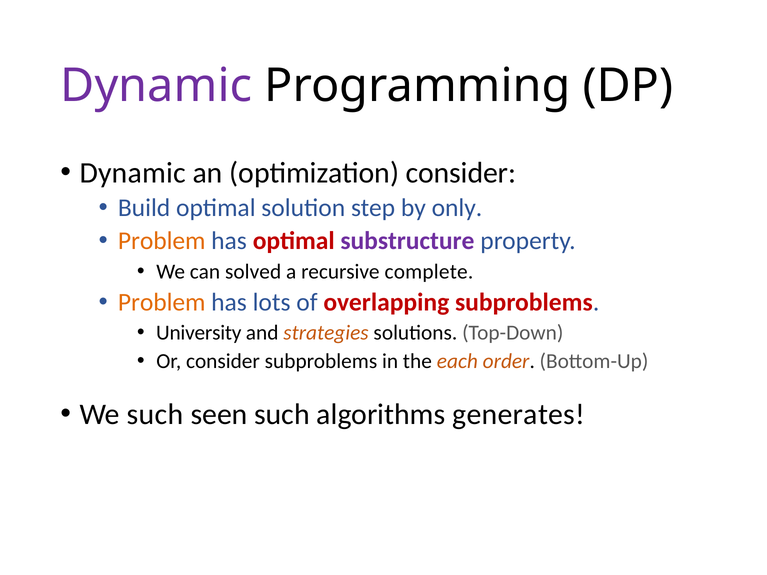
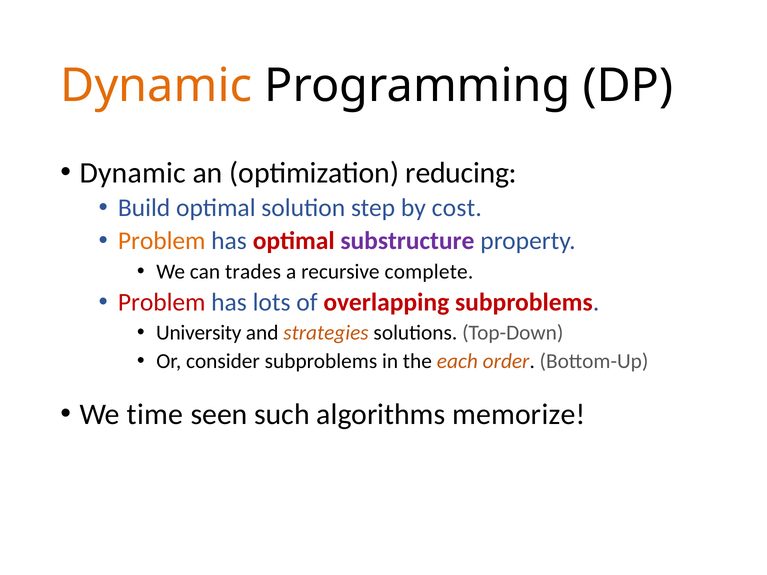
Dynamic at (156, 86) colour: purple -> orange
optimization consider: consider -> reducing
only: only -> cost
solved: solved -> trades
Problem at (162, 302) colour: orange -> red
We such: such -> time
generates: generates -> memorize
